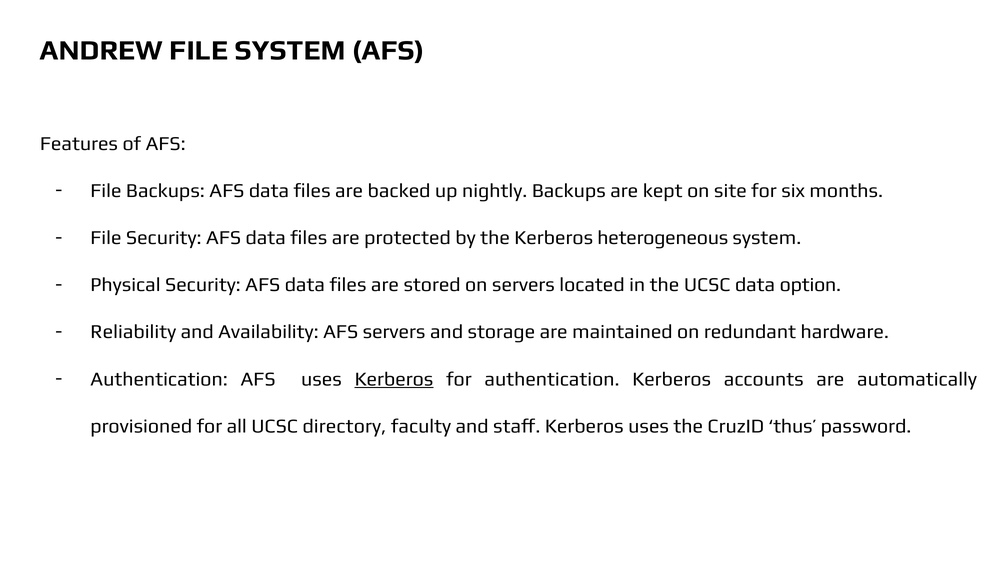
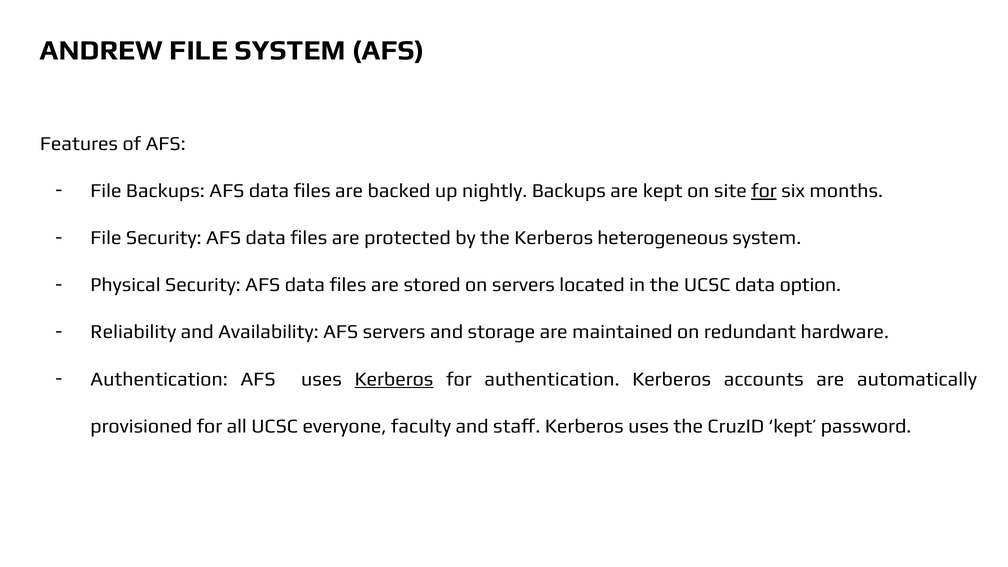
for at (764, 191) underline: none -> present
directory: directory -> everyone
CruzID thus: thus -> kept
